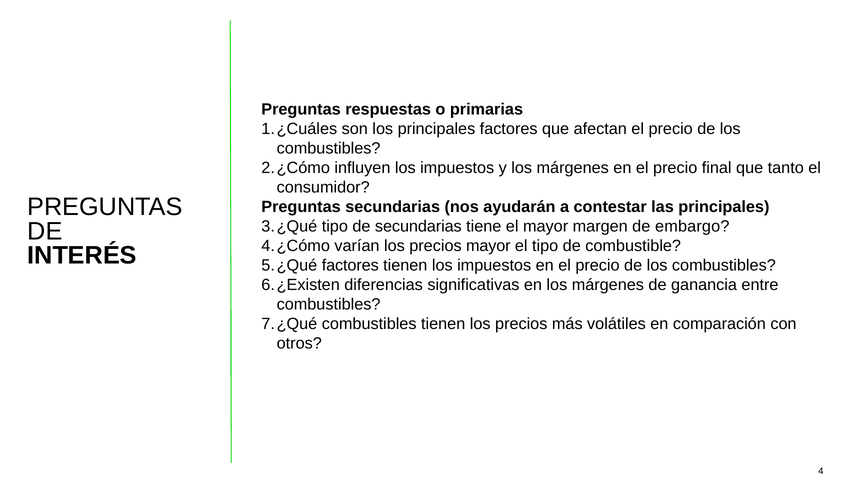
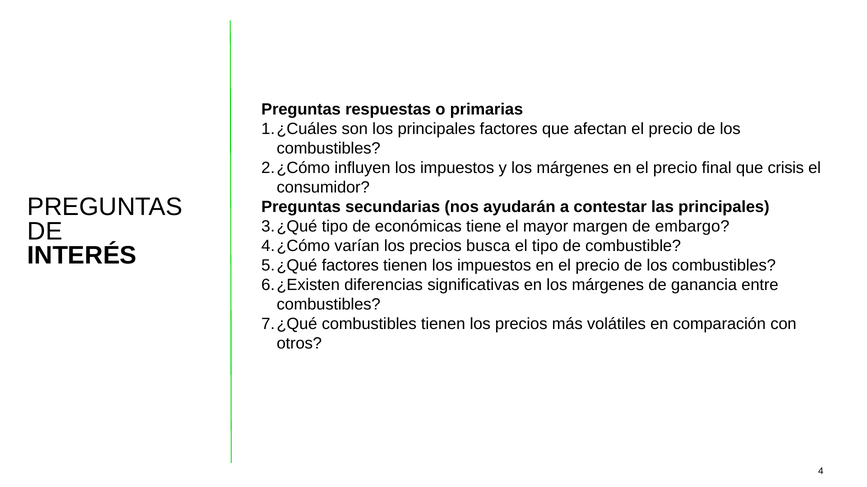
tanto: tanto -> crisis
de secundarias: secundarias -> económicas
precios mayor: mayor -> busca
